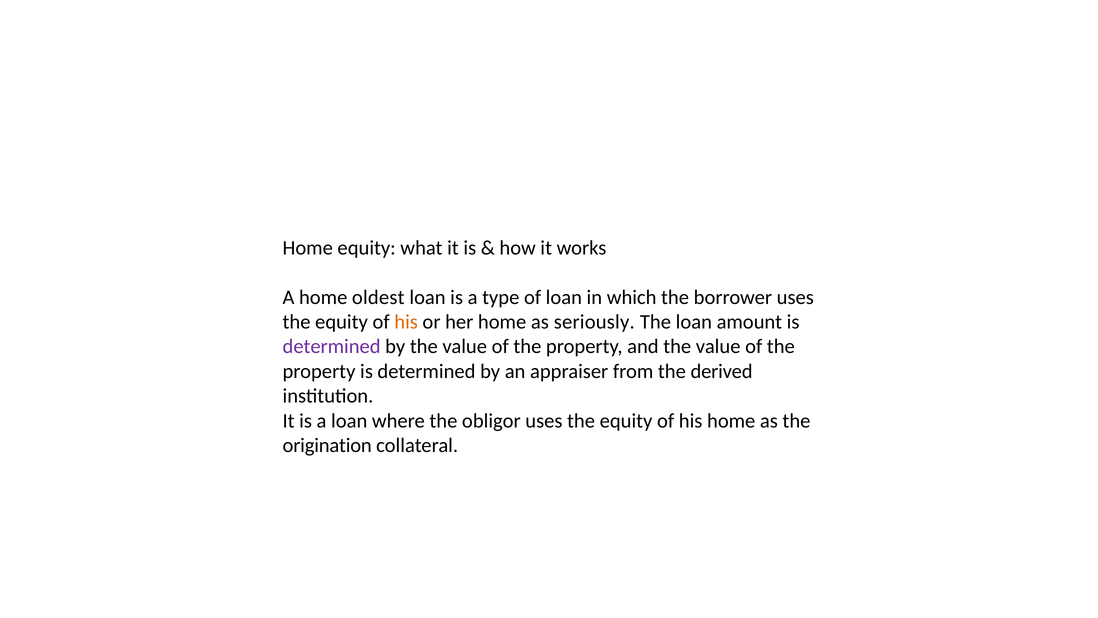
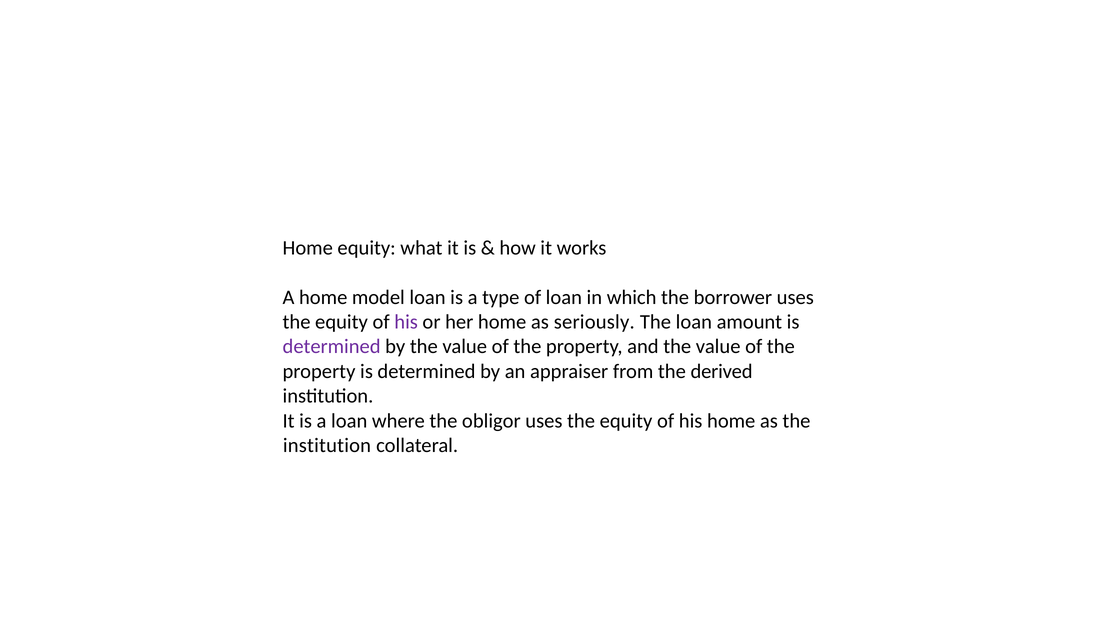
oldest: oldest -> model
his at (406, 322) colour: orange -> purple
origination at (327, 445): origination -> institution
